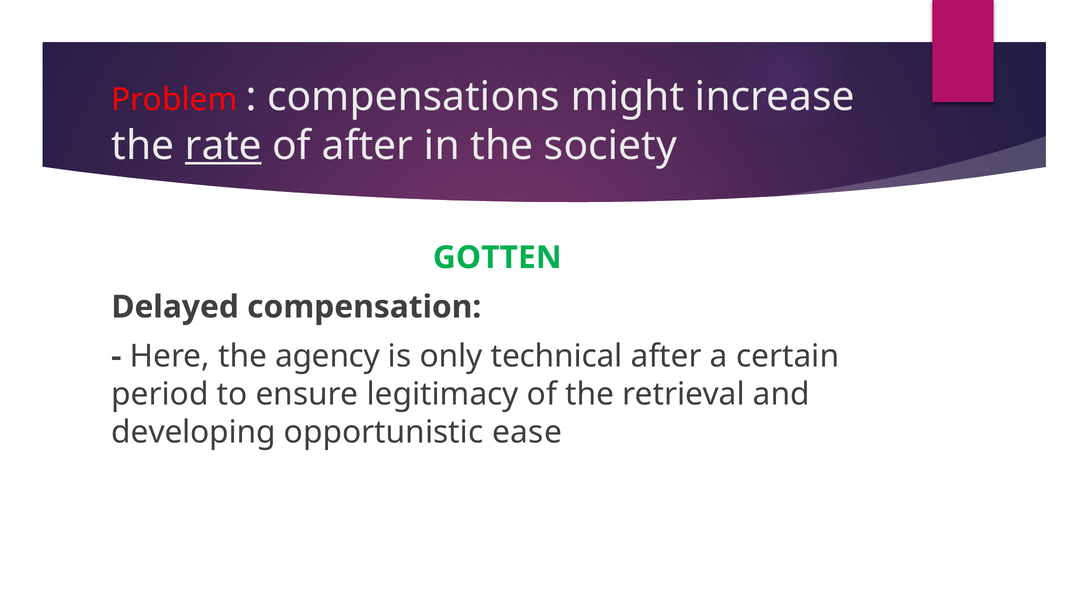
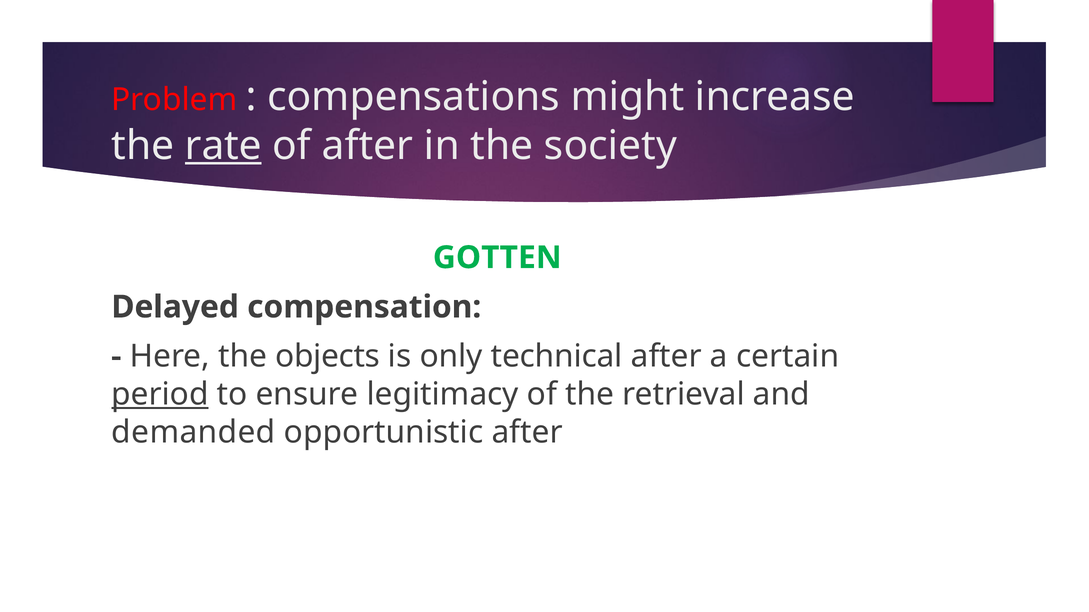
agency: agency -> objects
period underline: none -> present
developing: developing -> demanded
opportunistic ease: ease -> after
